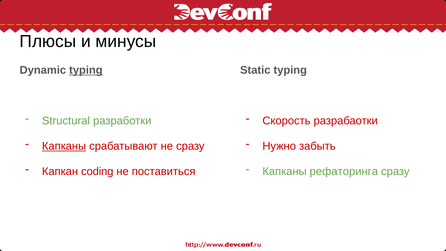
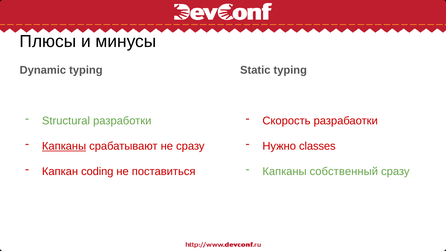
typing at (86, 70) underline: present -> none
забыть: забыть -> classes
рефаторинга: рефаторинга -> собственный
